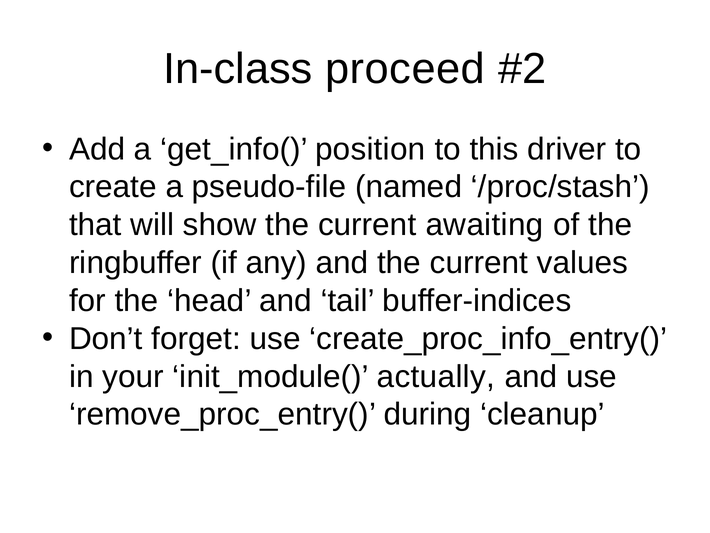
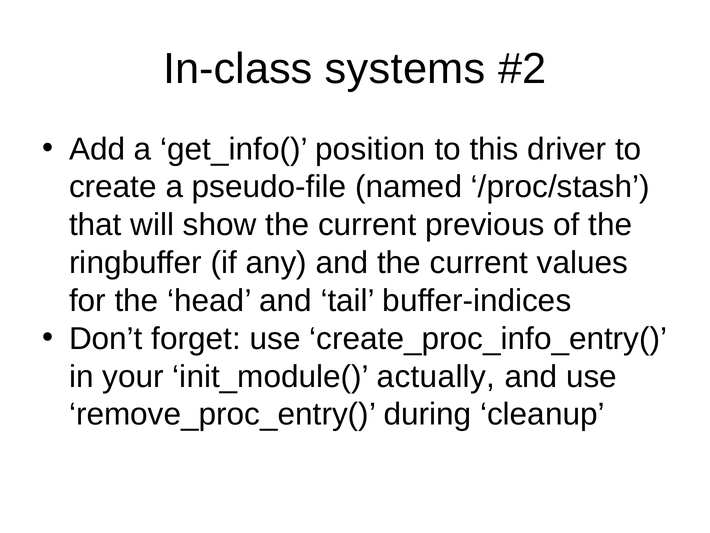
proceed: proceed -> systems
awaiting: awaiting -> previous
